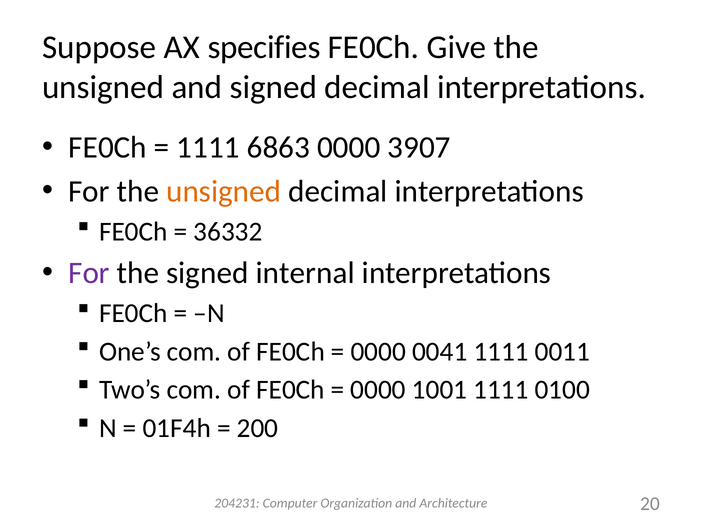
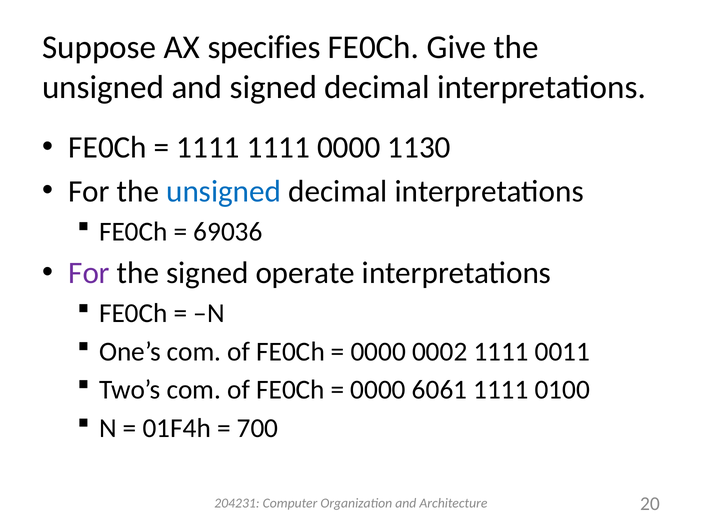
1111 6863: 6863 -> 1111
3907: 3907 -> 1130
unsigned at (224, 191) colour: orange -> blue
36332: 36332 -> 69036
internal: internal -> operate
0041: 0041 -> 0002
1001: 1001 -> 6061
200: 200 -> 700
